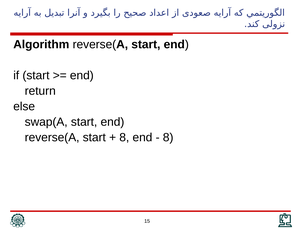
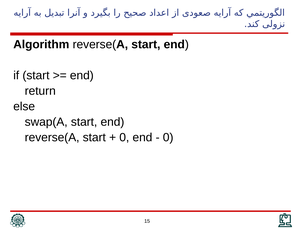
8 at (124, 138): 8 -> 0
8 at (168, 138): 8 -> 0
